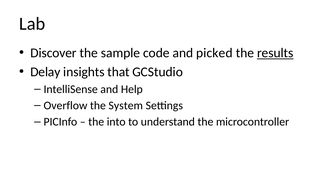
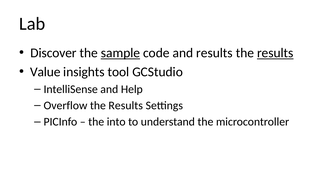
sample underline: none -> present
and picked: picked -> results
Delay: Delay -> Value
that: that -> tool
System at (126, 105): System -> Results
